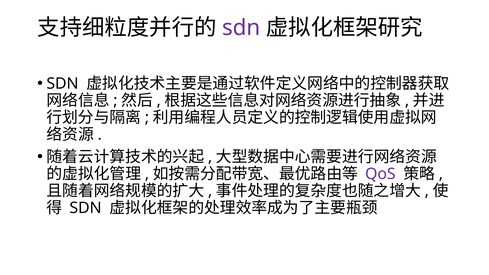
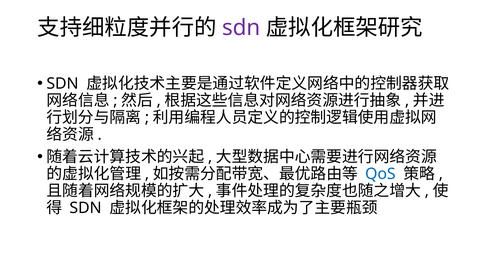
QoS colour: purple -> blue
